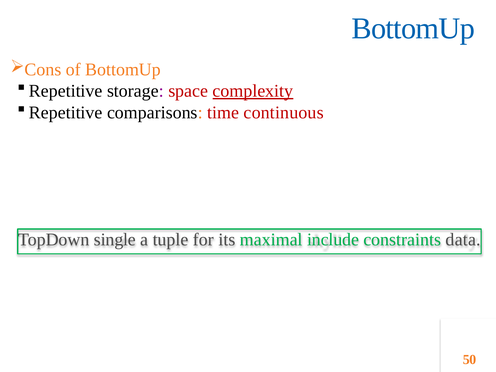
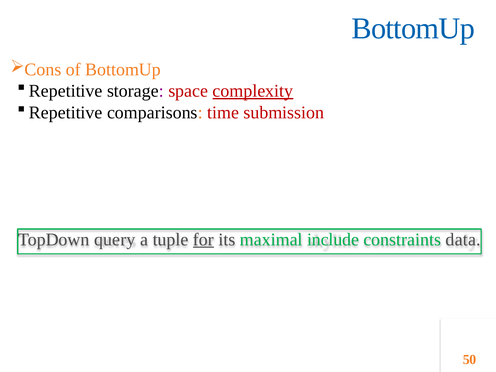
continuous: continuous -> submission
single: single -> query
for underline: none -> present
